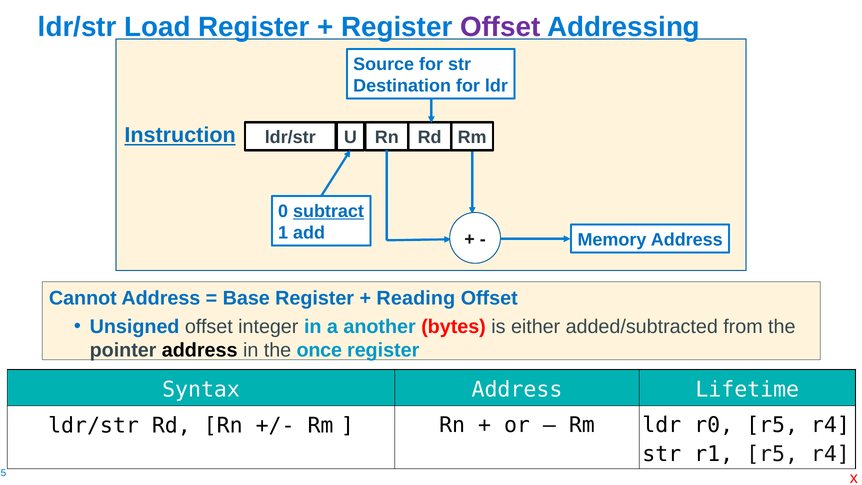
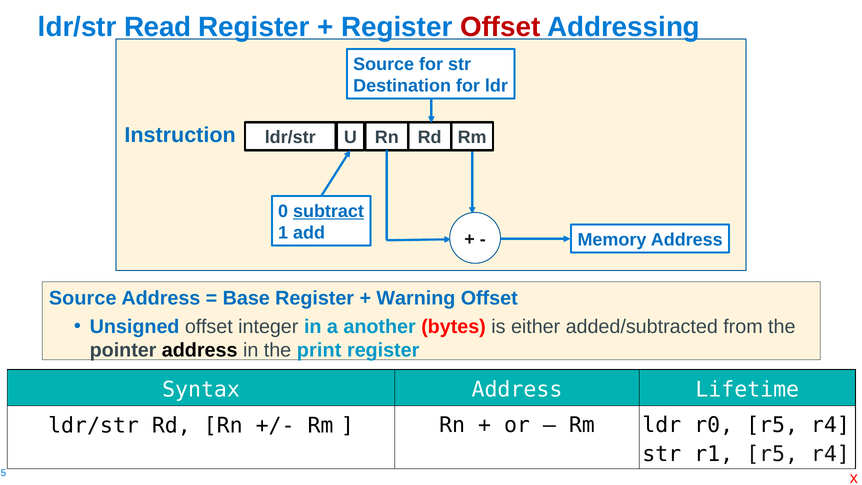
Load: Load -> Read
Offset at (500, 27) colour: purple -> red
Instruction underline: present -> none
Cannot at (83, 298): Cannot -> Source
Reading: Reading -> Warning
once: once -> print
